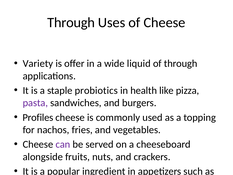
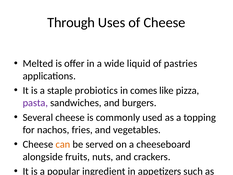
Variety: Variety -> Melted
of through: through -> pastries
health: health -> comes
Profiles: Profiles -> Several
can at (63, 144) colour: purple -> orange
